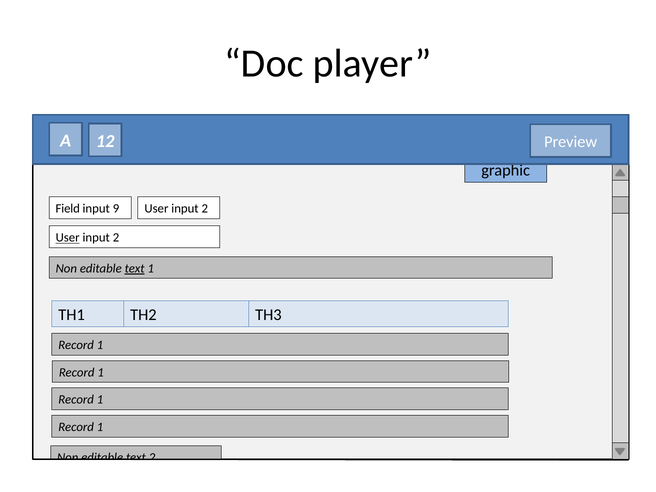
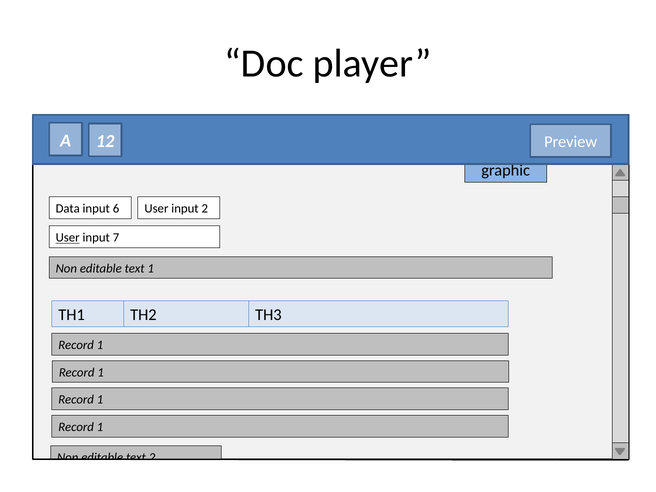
Field: Field -> Data
9: 9 -> 6
2 at (116, 238): 2 -> 7
text at (135, 268) underline: present -> none
